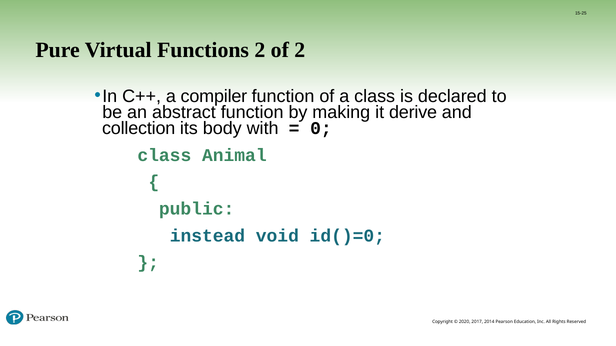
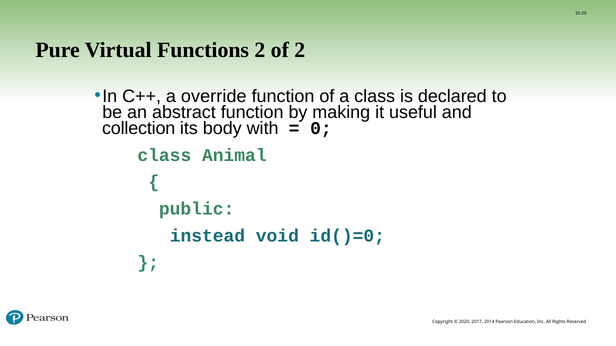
compiler: compiler -> override
derive: derive -> useful
